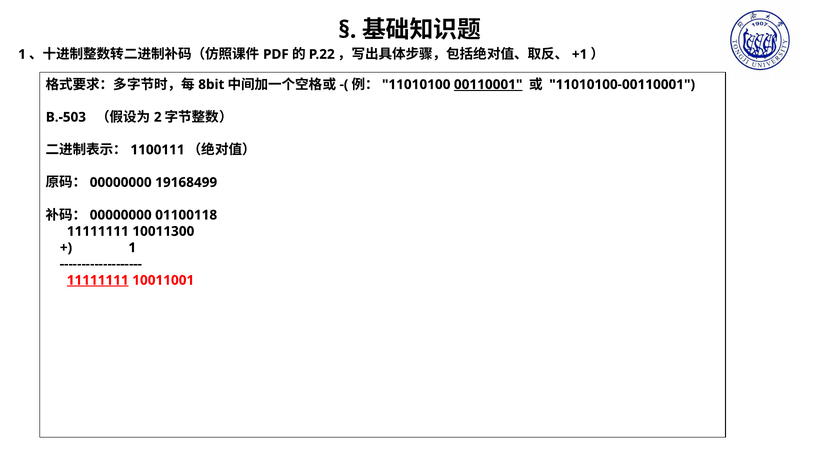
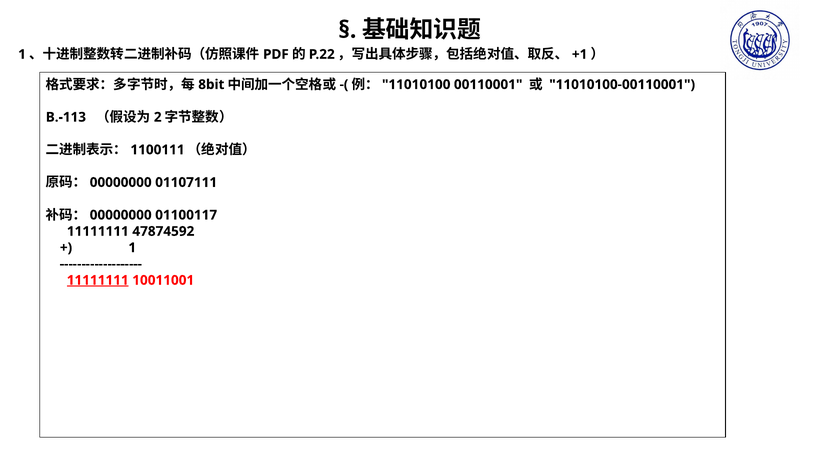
00110001 underline: present -> none
B.-503: B.-503 -> B.-113
19168499: 19168499 -> 01107111
01100118: 01100118 -> 01100117
10011300: 10011300 -> 47874592
